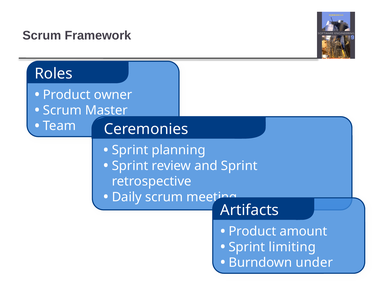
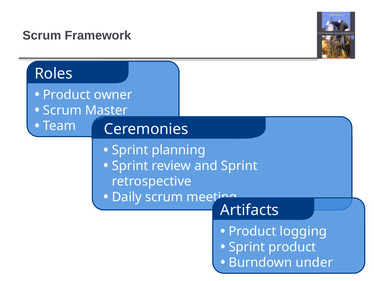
amount: amount -> logging
Sprint limiting: limiting -> product
